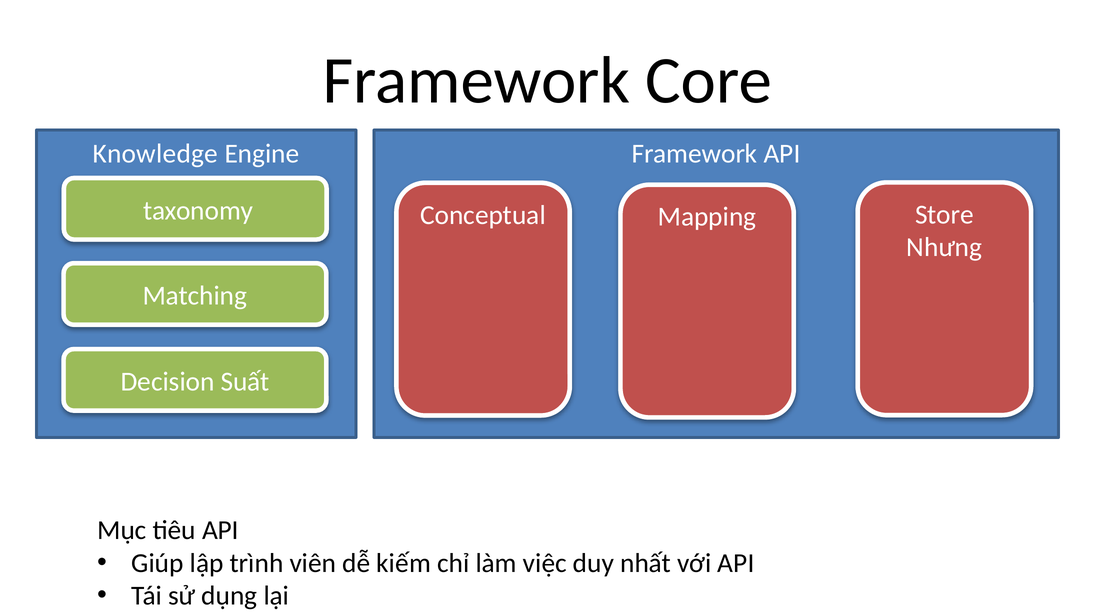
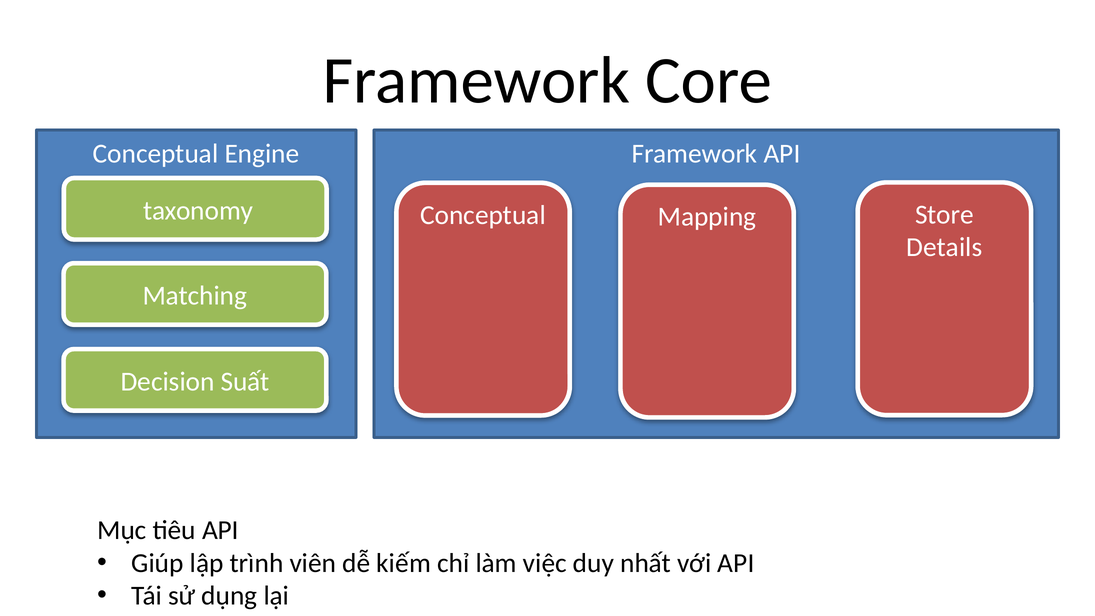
Knowledge at (155, 154): Knowledge -> Conceptual
Nhưng: Nhưng -> Details
